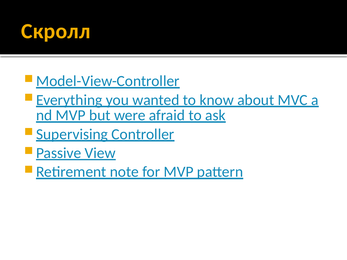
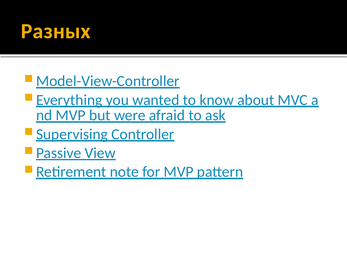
Скролл: Скролл -> Разных
